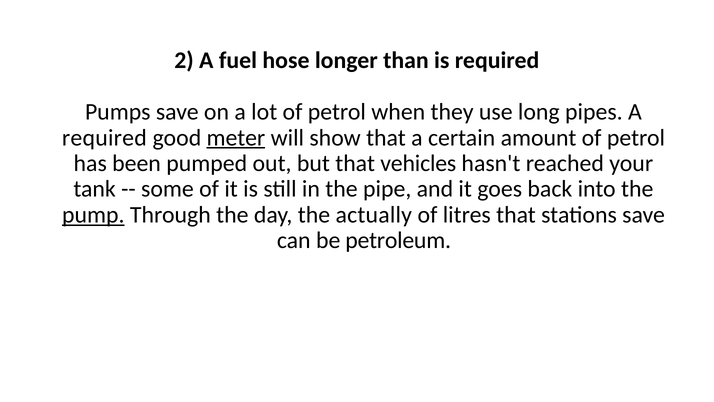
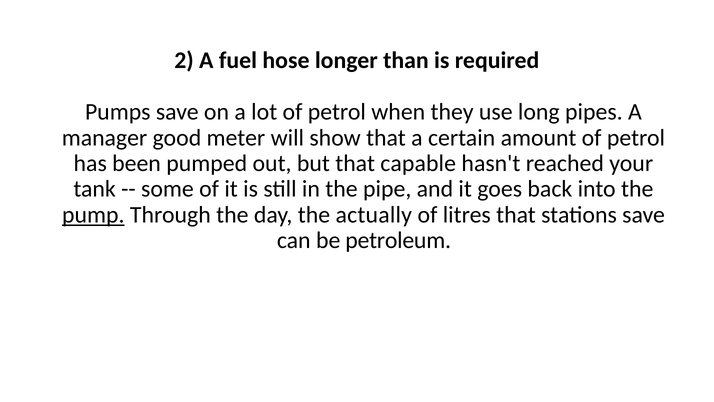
required at (104, 138): required -> manager
meter underline: present -> none
vehicles: vehicles -> capable
